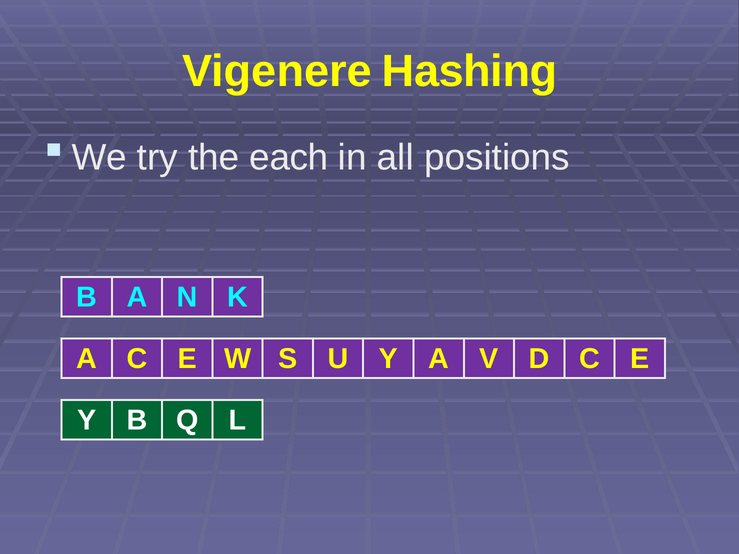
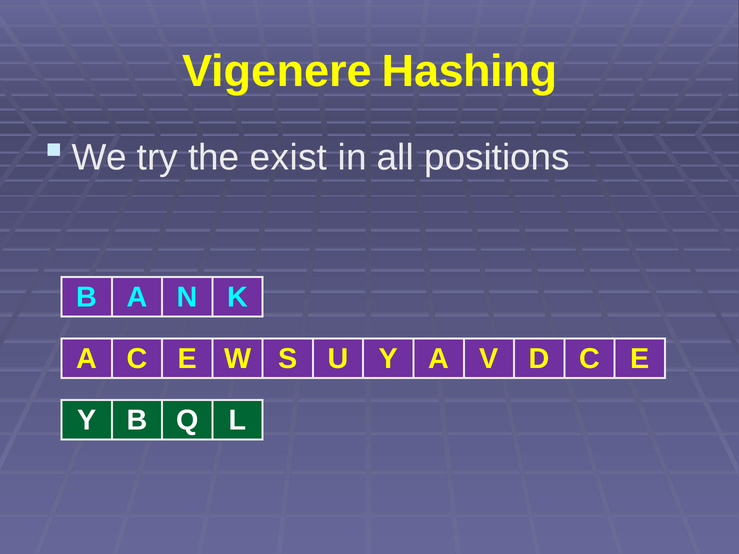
each: each -> exist
